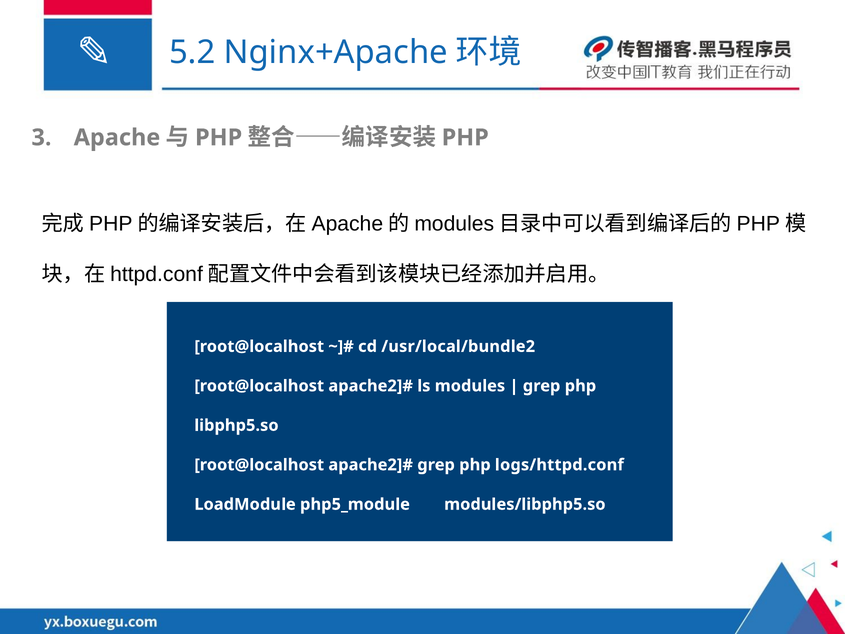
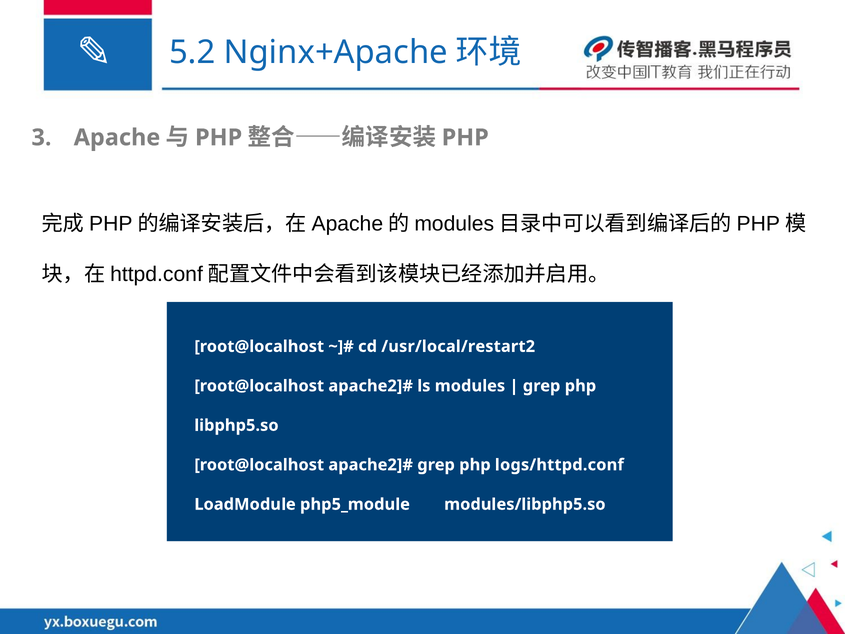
/usr/local/bundle2: /usr/local/bundle2 -> /usr/local/restart2
